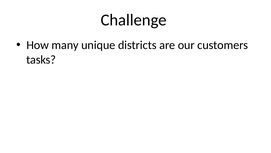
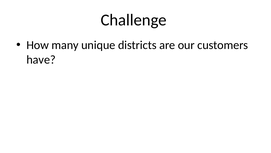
tasks: tasks -> have
